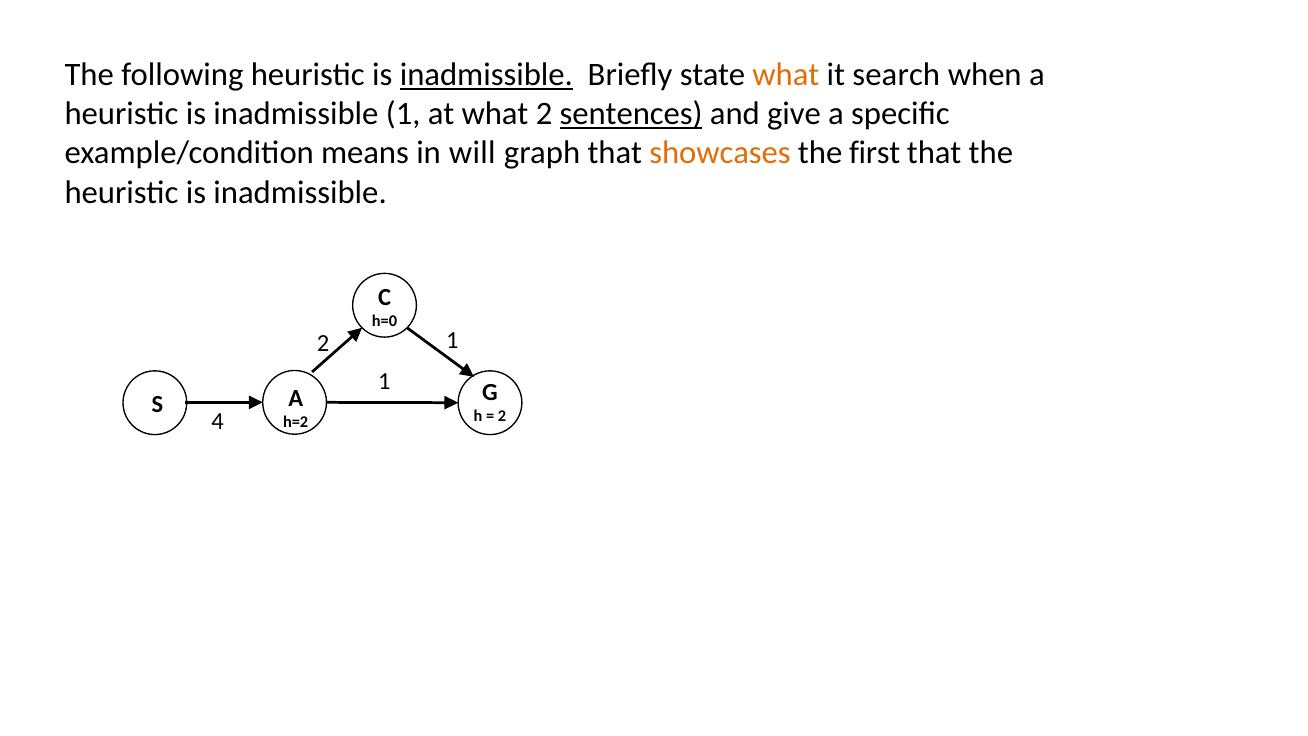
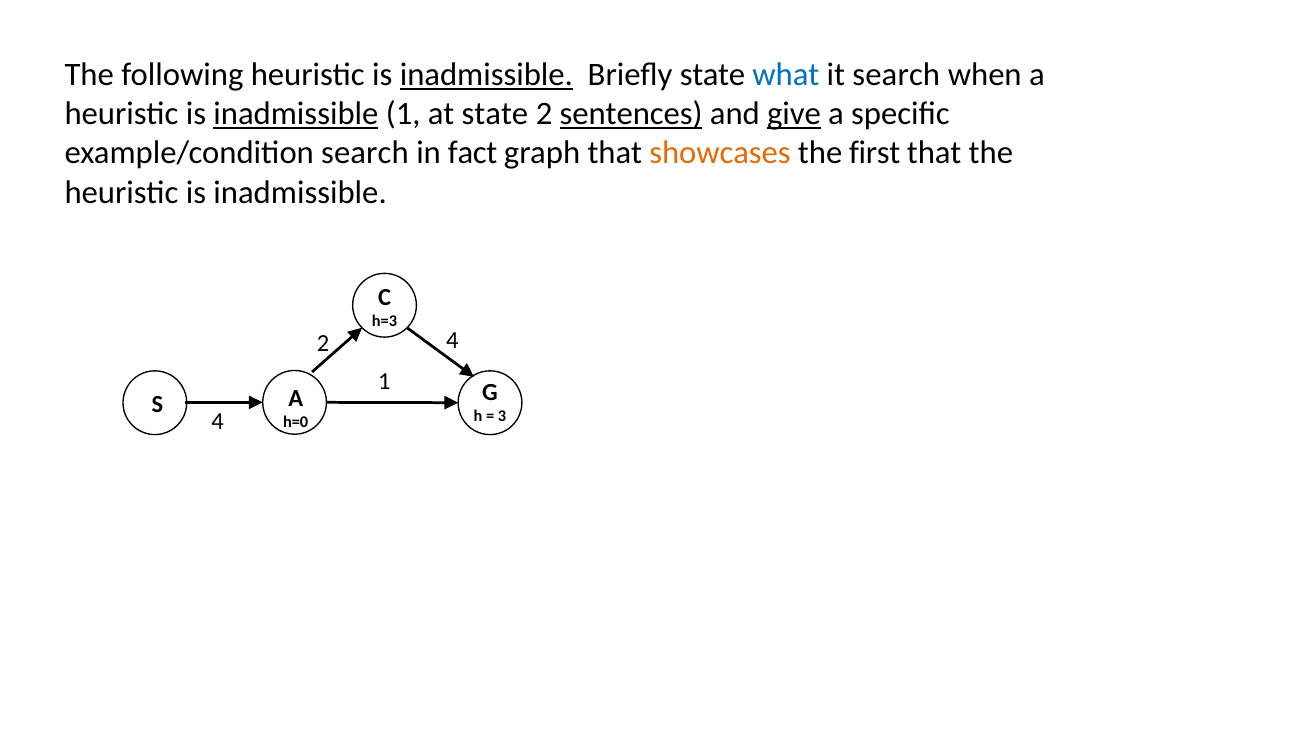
what at (786, 75) colour: orange -> blue
inadmissible at (296, 114) underline: none -> present
at what: what -> state
give underline: none -> present
example/condition means: means -> search
will: will -> fact
h=0: h=0 -> h=3
2 1: 1 -> 4
2 at (502, 416): 2 -> 3
h=2: h=2 -> h=0
